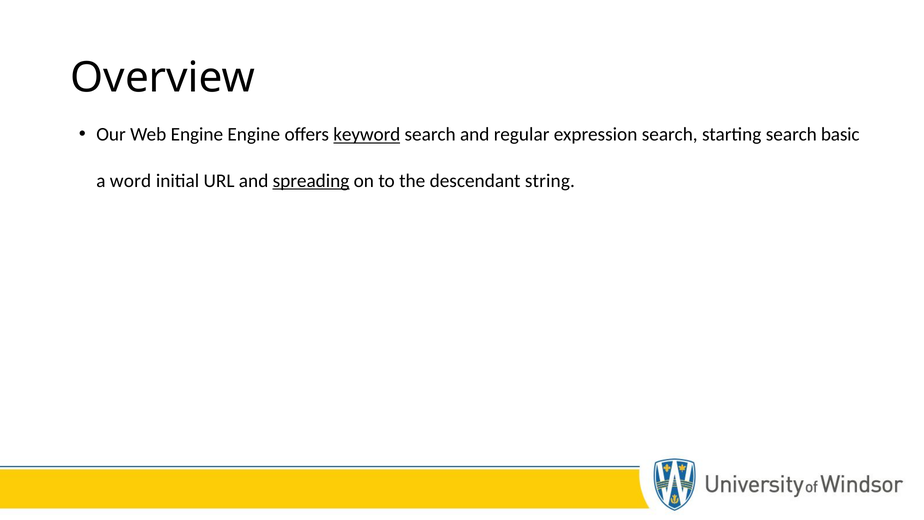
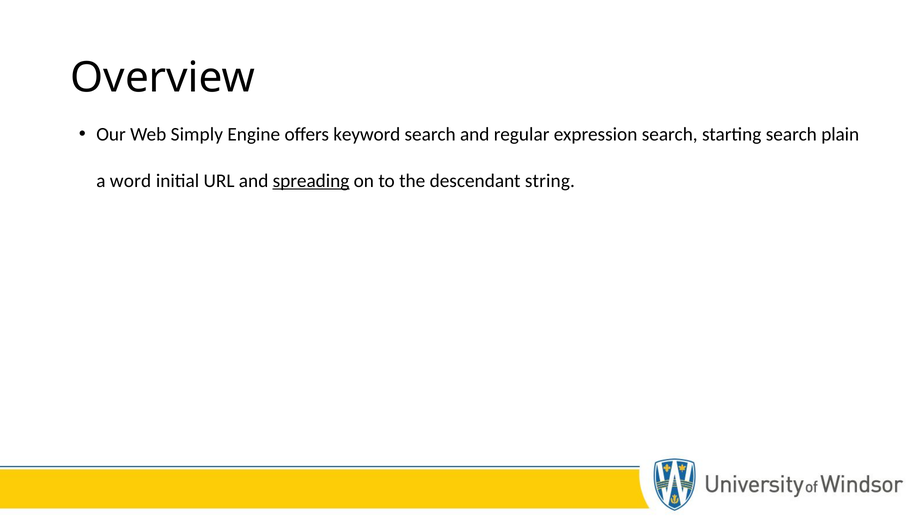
Web Engine: Engine -> Simply
keyword underline: present -> none
basic: basic -> plain
